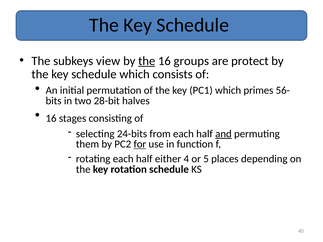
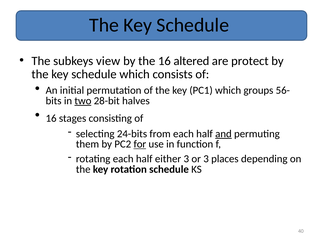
the at (147, 61) underline: present -> none
groups: groups -> altered
primes: primes -> groups
two underline: none -> present
either 4: 4 -> 3
or 5: 5 -> 3
